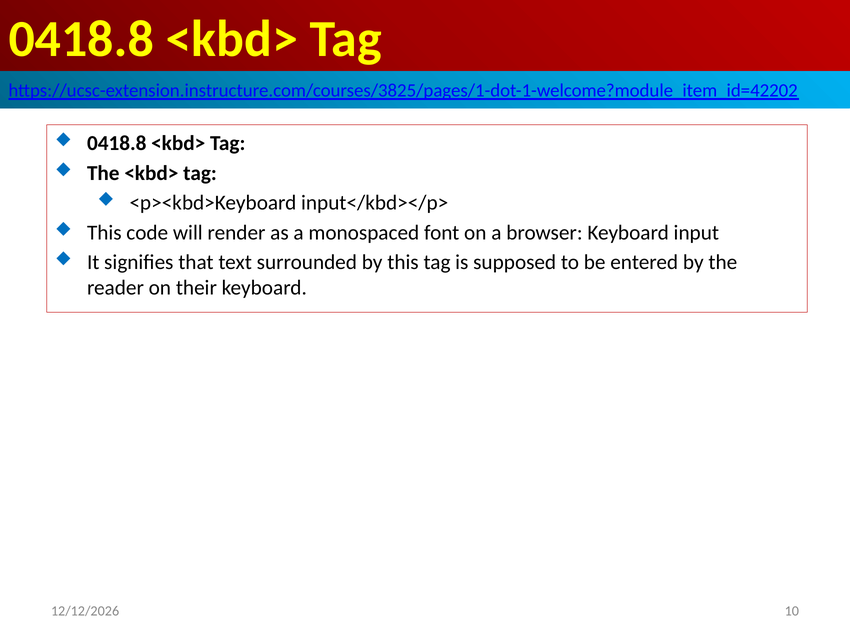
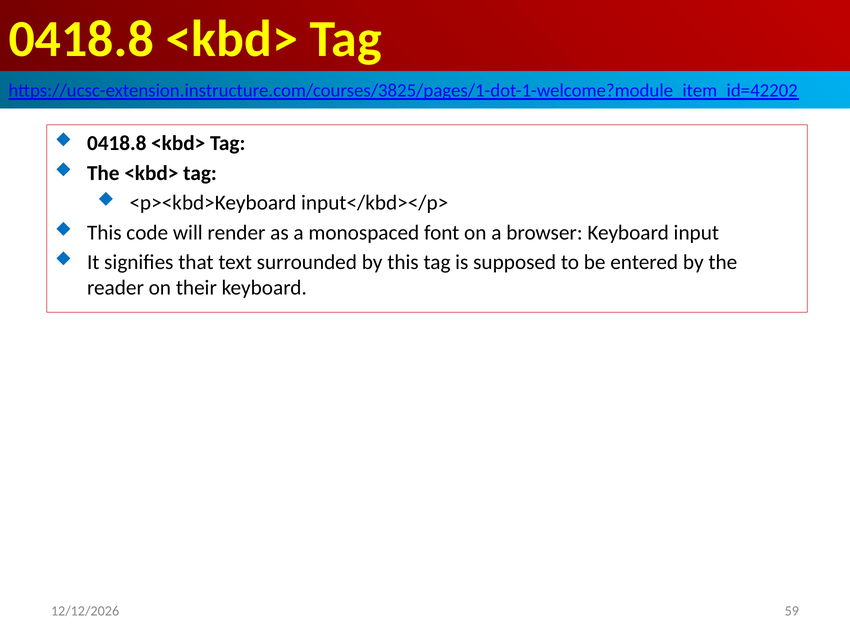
10: 10 -> 59
